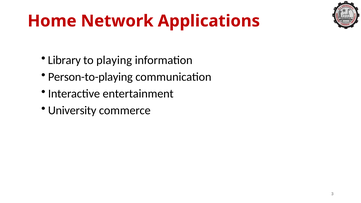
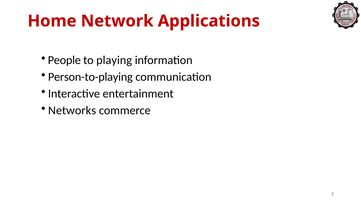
Library: Library -> People
University: University -> Networks
